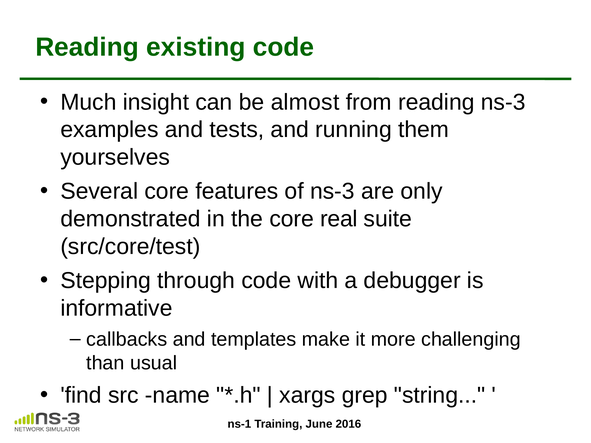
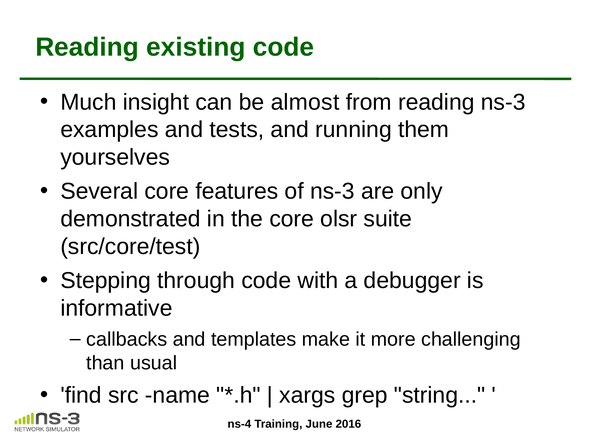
real: real -> olsr
ns-1: ns-1 -> ns-4
